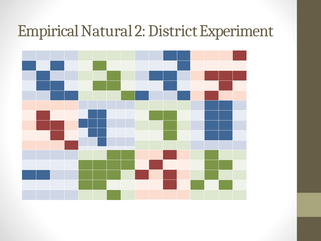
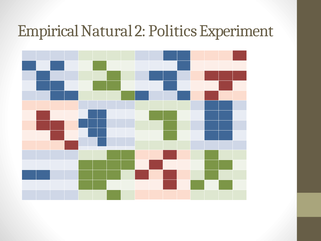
District: District -> Politics
